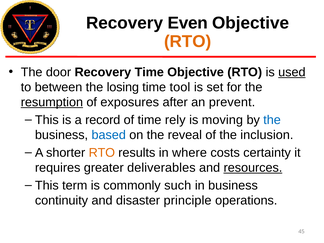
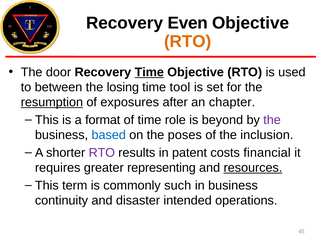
Time at (149, 72) underline: none -> present
used underline: present -> none
prevent: prevent -> chapter
record: record -> format
rely: rely -> role
moving: moving -> beyond
the at (272, 120) colour: blue -> purple
reveal: reveal -> poses
RTO at (102, 153) colour: orange -> purple
where: where -> patent
certainty: certainty -> financial
deliverables: deliverables -> representing
principle: principle -> intended
